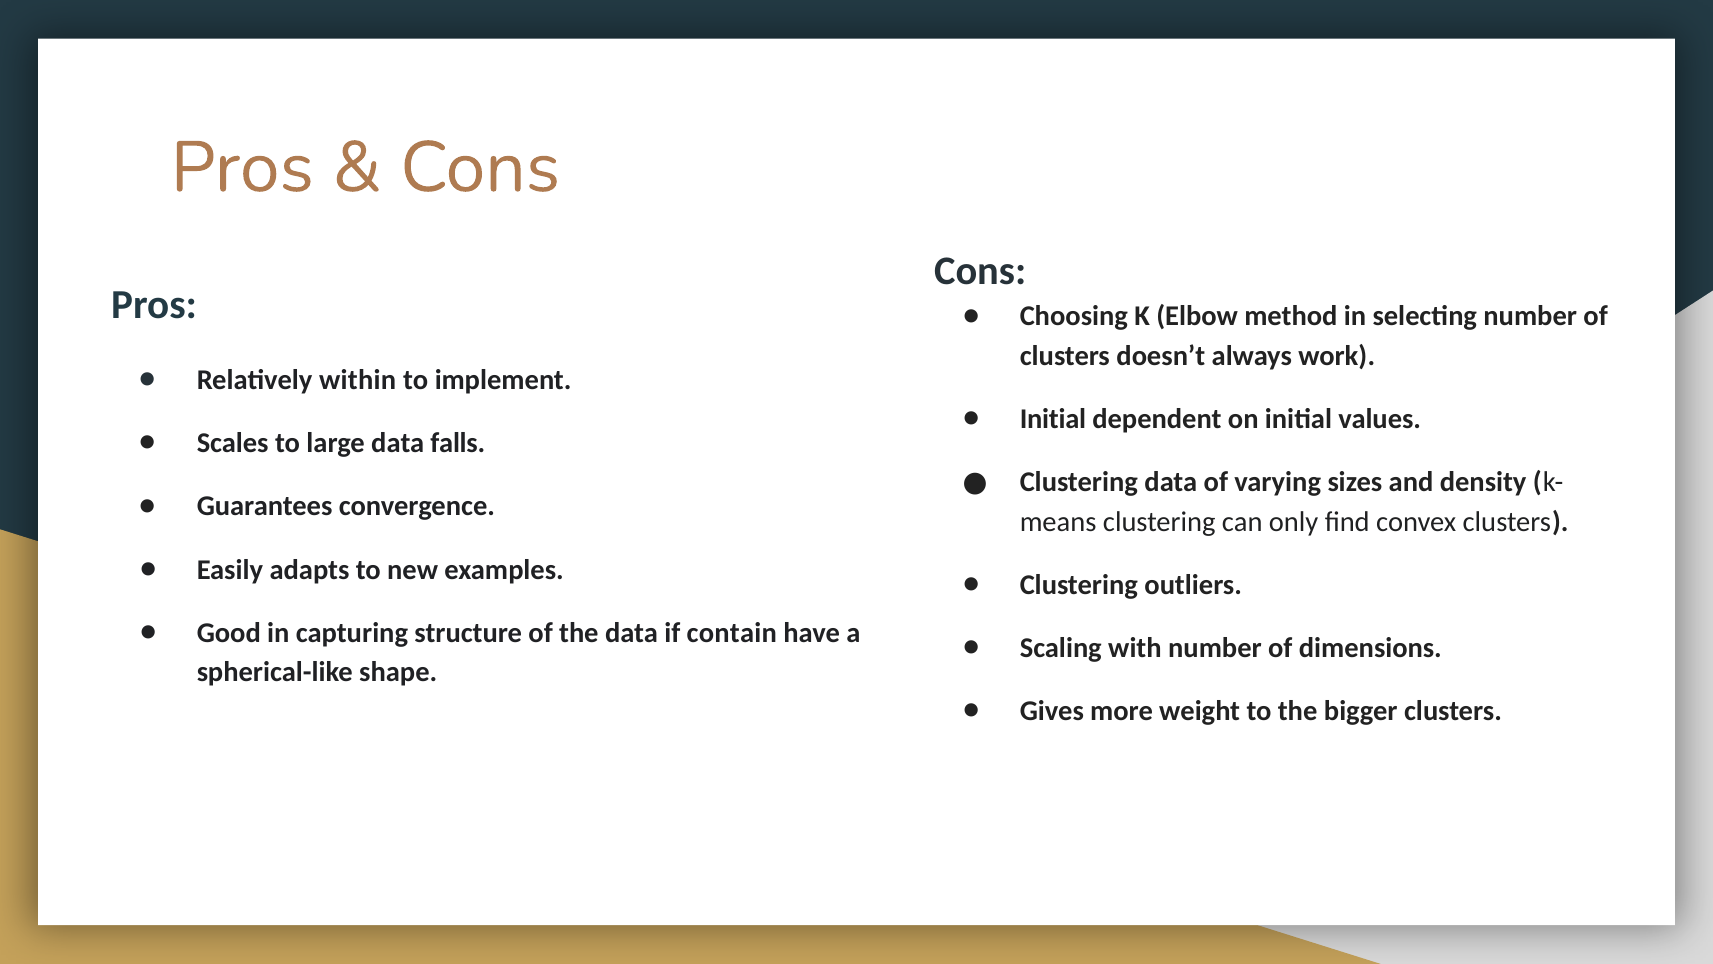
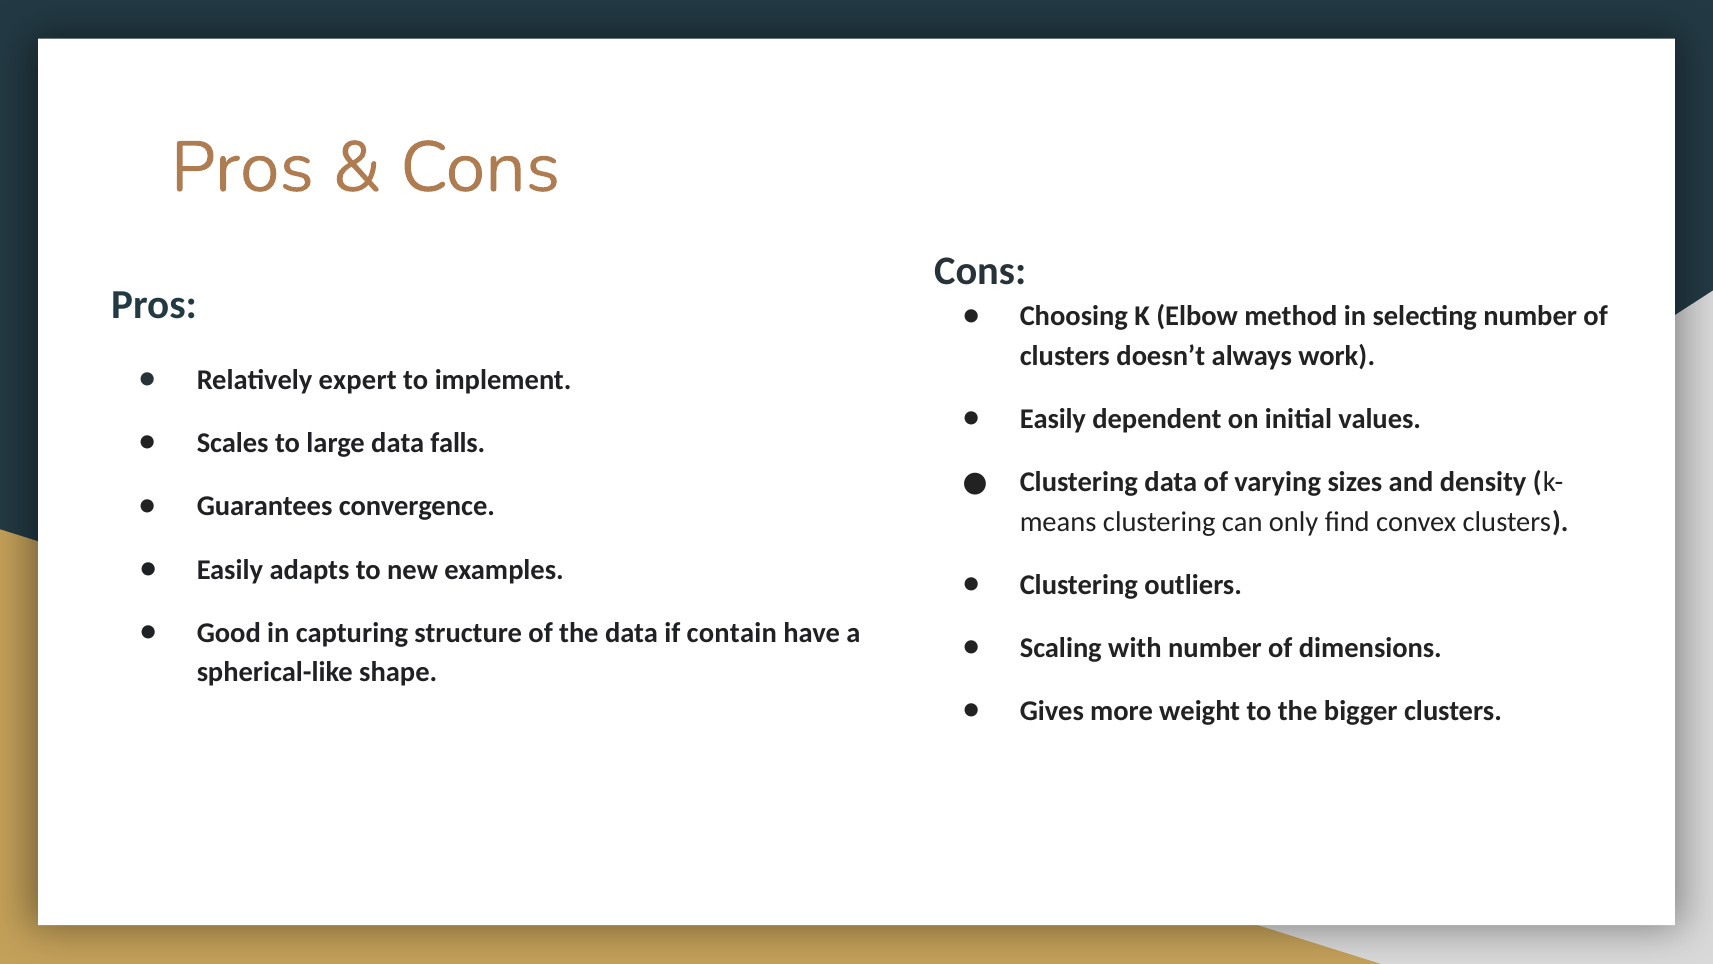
within: within -> expert
Initial at (1053, 419): Initial -> Easily
